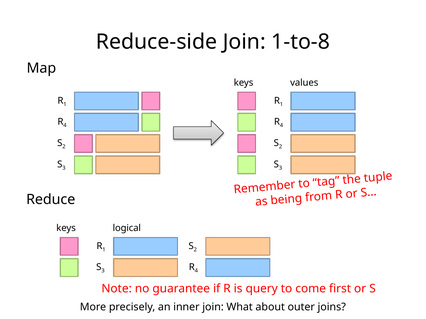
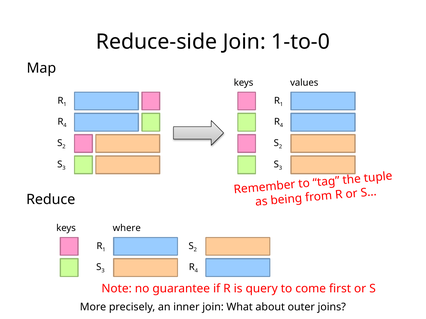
1-to-8: 1-to-8 -> 1-to-0
logical: logical -> where
